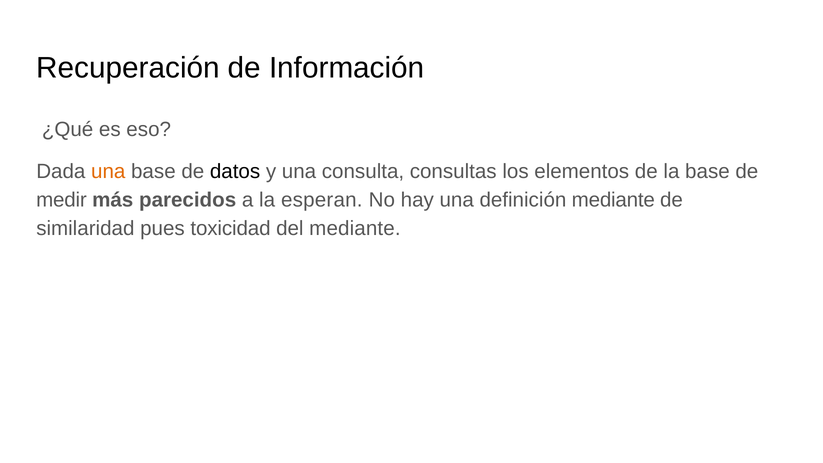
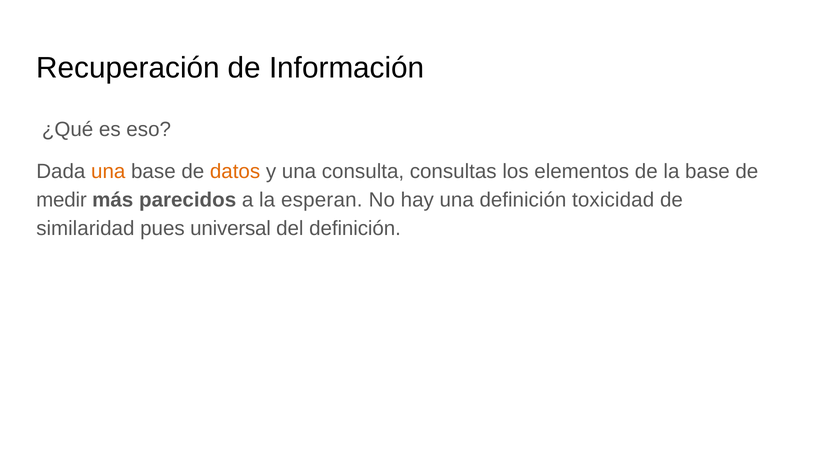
datos colour: black -> orange
definición mediante: mediante -> toxicidad
toxicidad: toxicidad -> universal
del mediante: mediante -> definición
